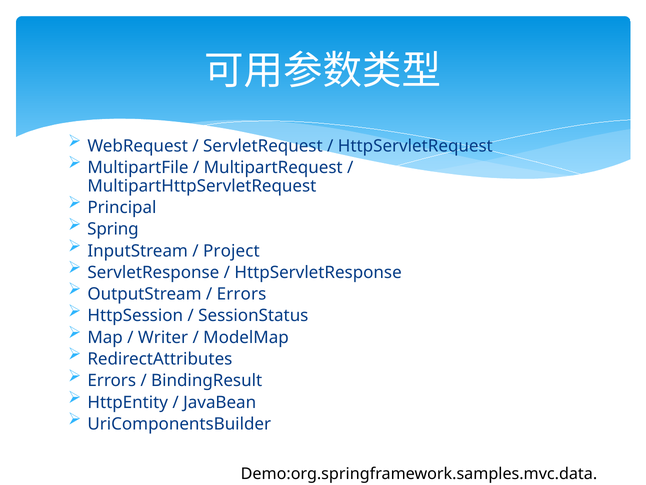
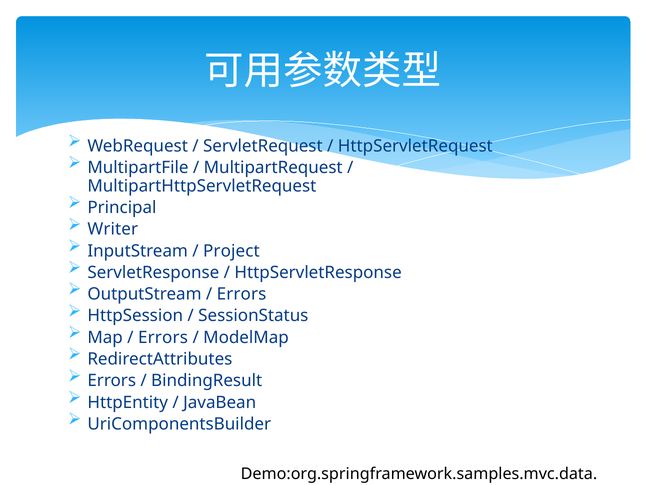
Spring: Spring -> Writer
Writer at (163, 337): Writer -> Errors
